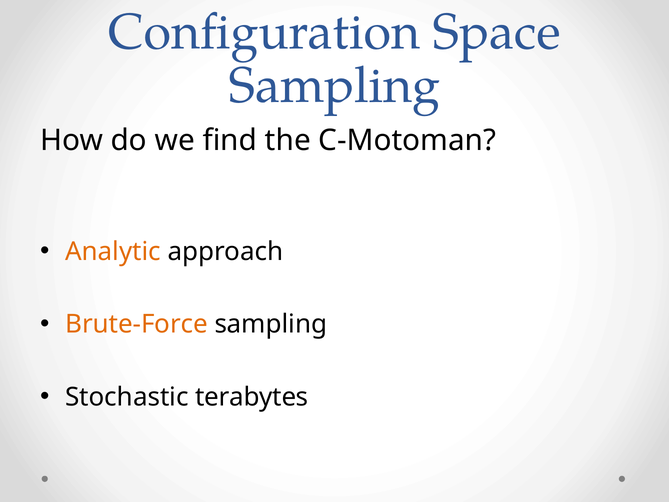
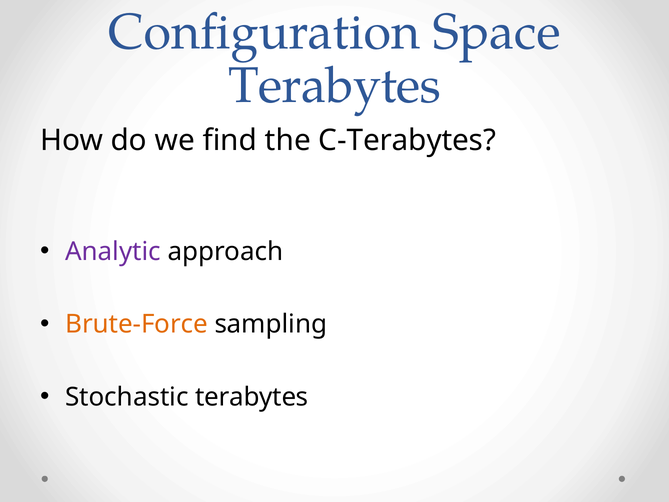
Sampling at (334, 86): Sampling -> Terabytes
C-Motoman: C-Motoman -> C-Terabytes
Analytic colour: orange -> purple
